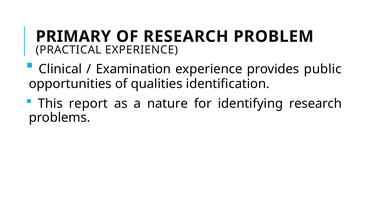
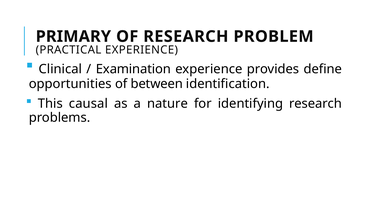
public: public -> define
qualities: qualities -> between
report: report -> causal
